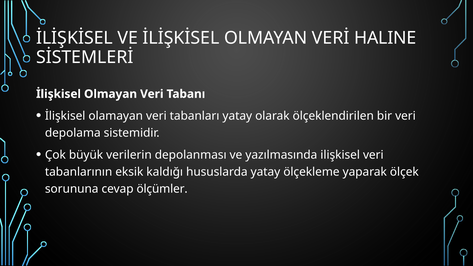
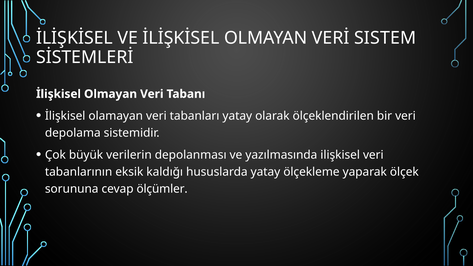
HALINE: HALINE -> SISTEM
